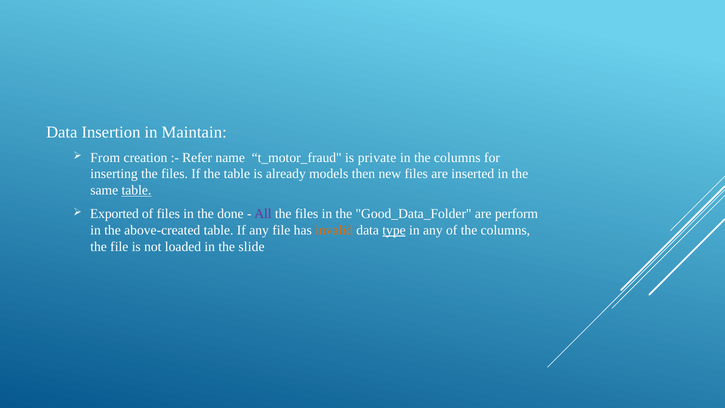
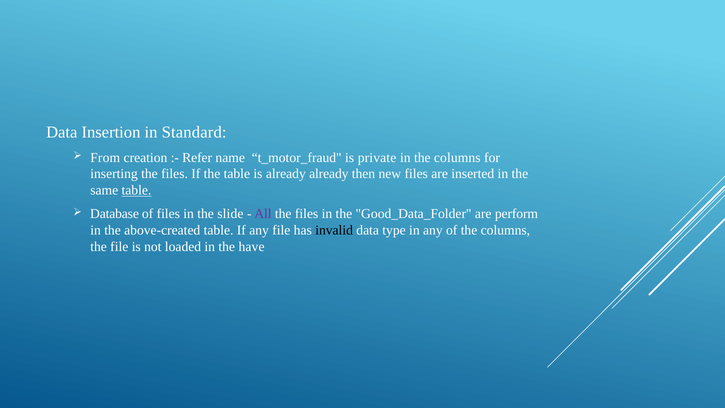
Maintain: Maintain -> Standard
already models: models -> already
Exported: Exported -> Database
done: done -> slide
invalid colour: orange -> black
type underline: present -> none
slide: slide -> have
